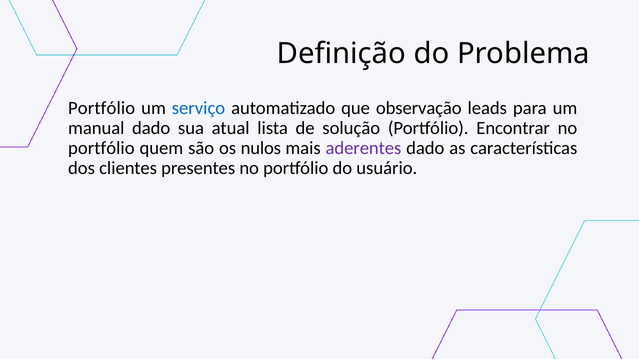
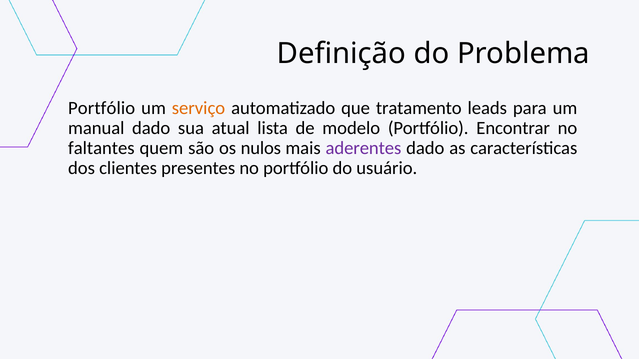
serviço colour: blue -> orange
observação: observação -> tratamento
solução: solução -> modelo
portfólio at (101, 148): portfólio -> faltantes
